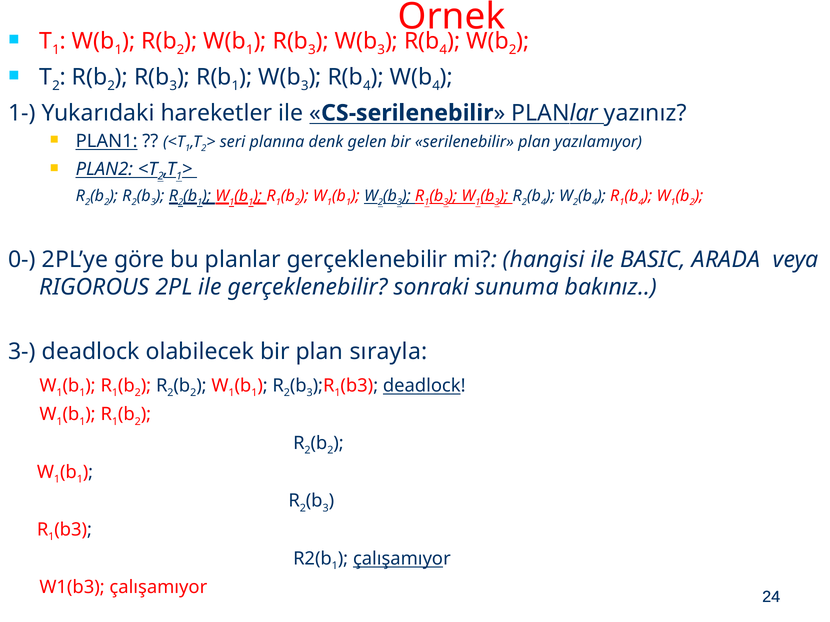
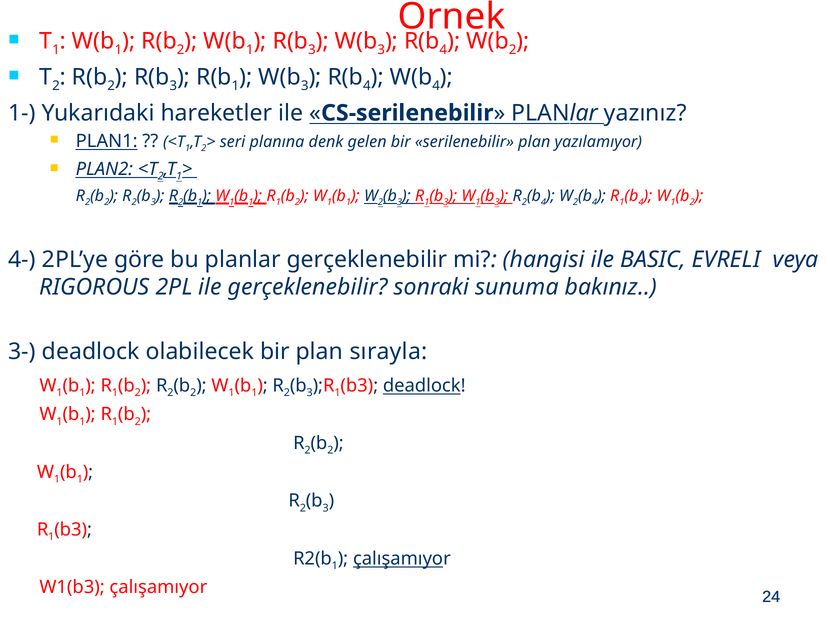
0-: 0- -> 4-
ARADA: ARADA -> EVRELI
